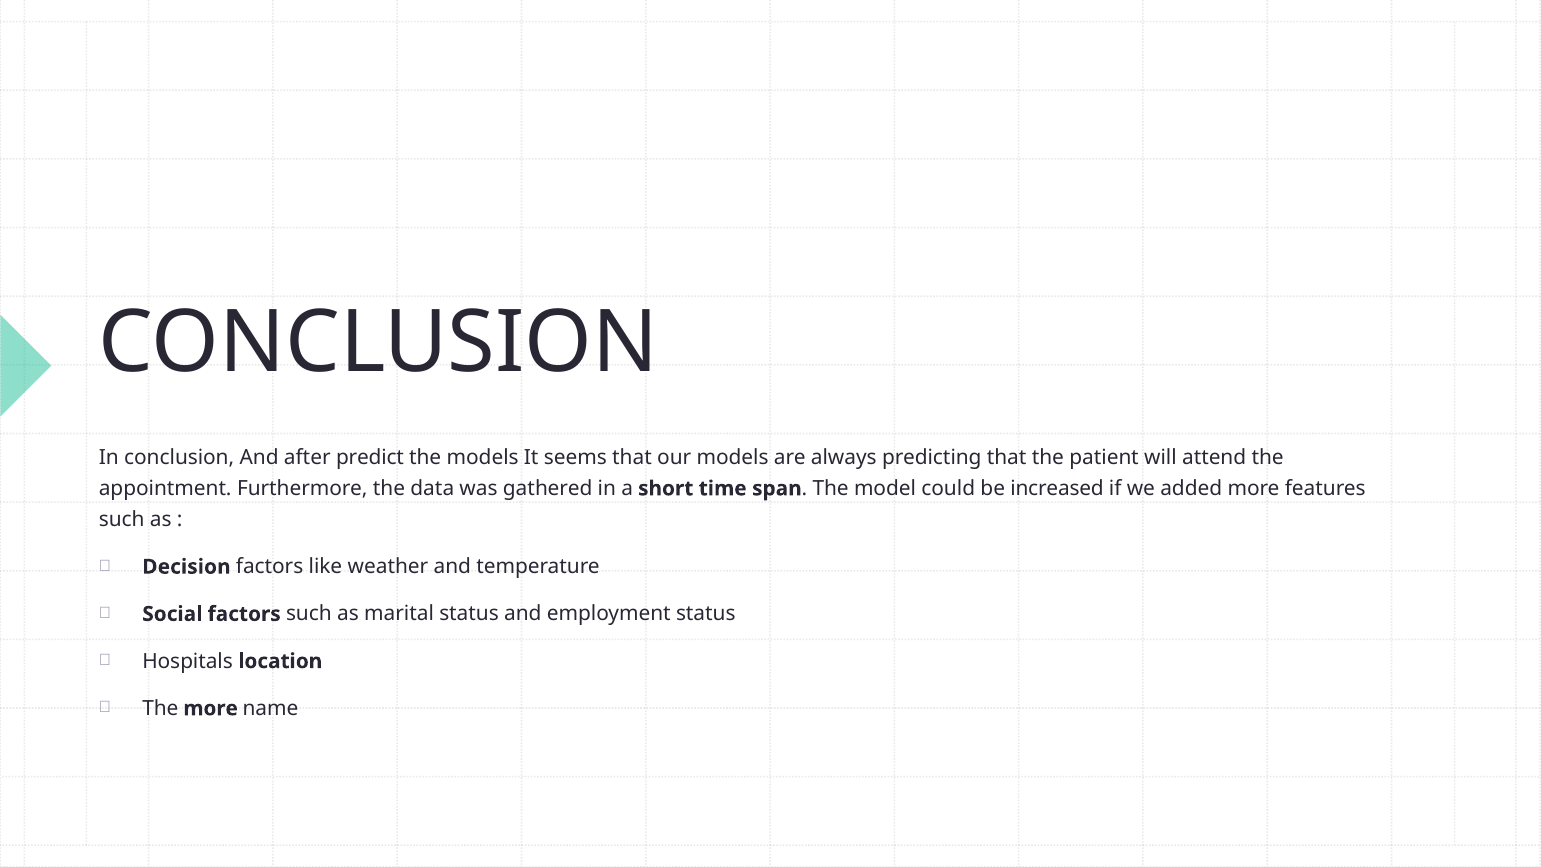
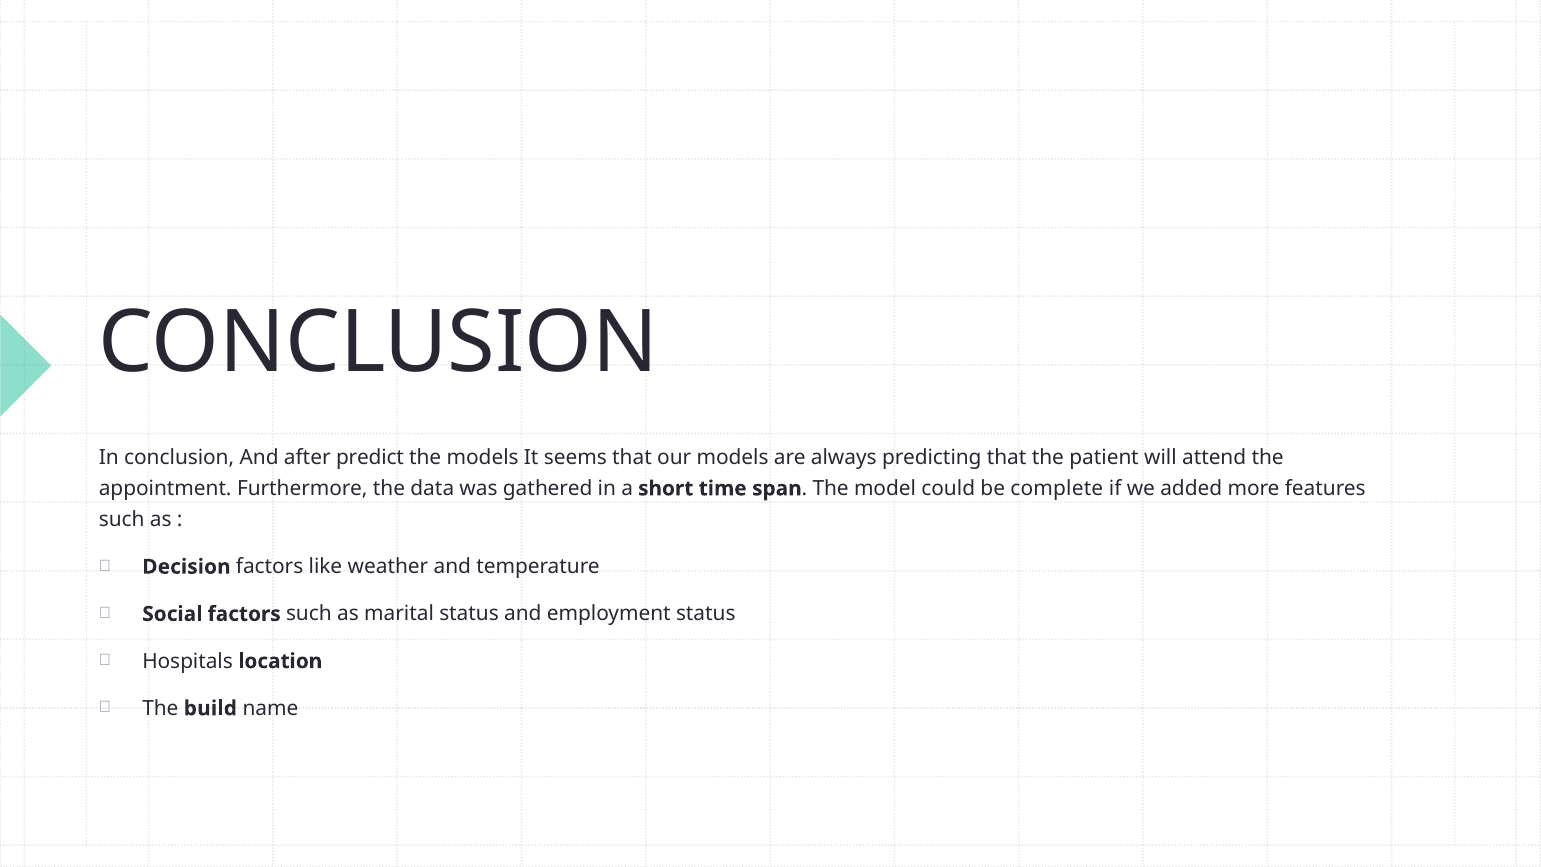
increased: increased -> complete
The more: more -> build
